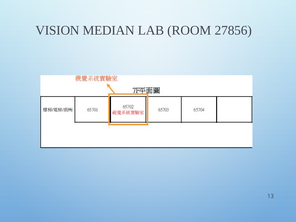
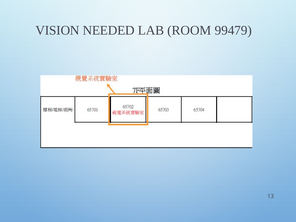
MEDIAN: MEDIAN -> NEEDED
27856: 27856 -> 99479
